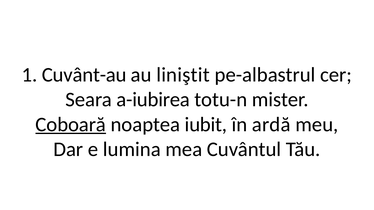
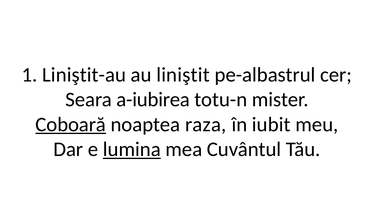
Cuvânt-au: Cuvânt-au -> Liniştit-au
iubit: iubit -> raza
ardă: ardă -> iubit
lumina underline: none -> present
